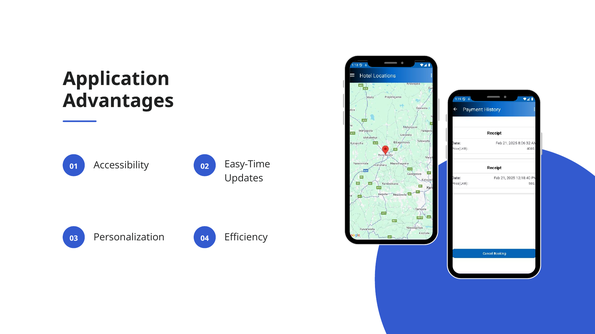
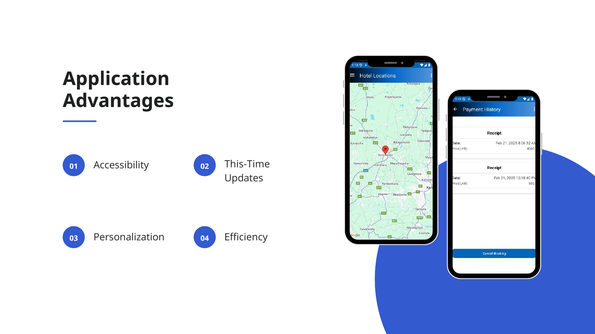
Easy-Time: Easy-Time -> This-Time
